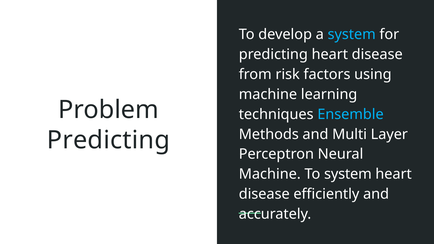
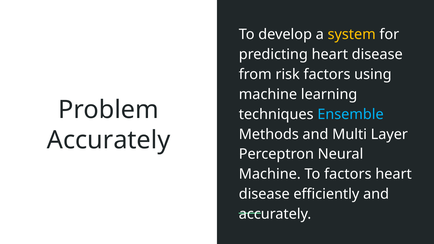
system at (352, 35) colour: light blue -> yellow
Predicting at (109, 140): Predicting -> Accurately
To system: system -> factors
